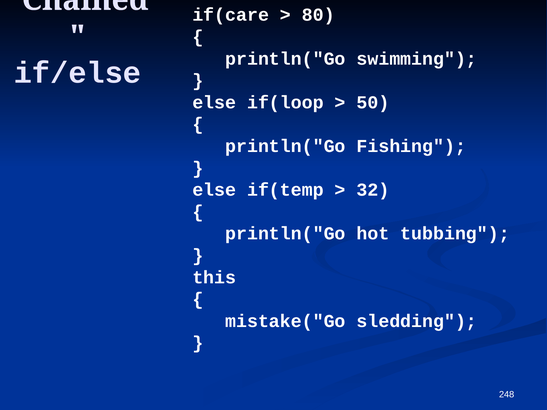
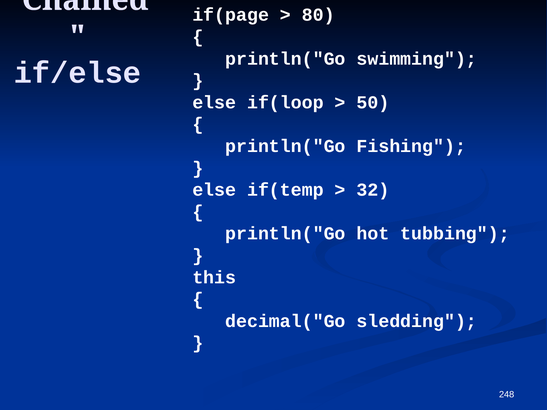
if(care: if(care -> if(page
mistake("Go: mistake("Go -> decimal("Go
